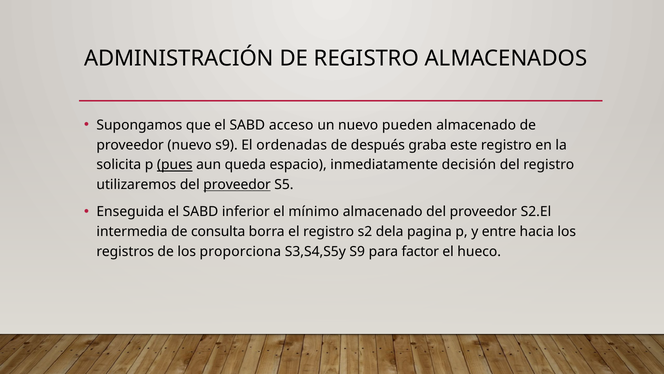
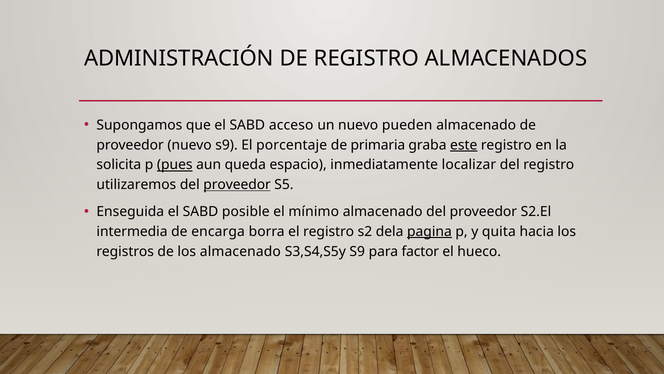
ordenadas: ordenadas -> porcentaje
después: después -> primaria
este underline: none -> present
decisión: decisión -> localizar
inferior: inferior -> posible
consulta: consulta -> encarga
pagina underline: none -> present
entre: entre -> quita
los proporciona: proporciona -> almacenado
